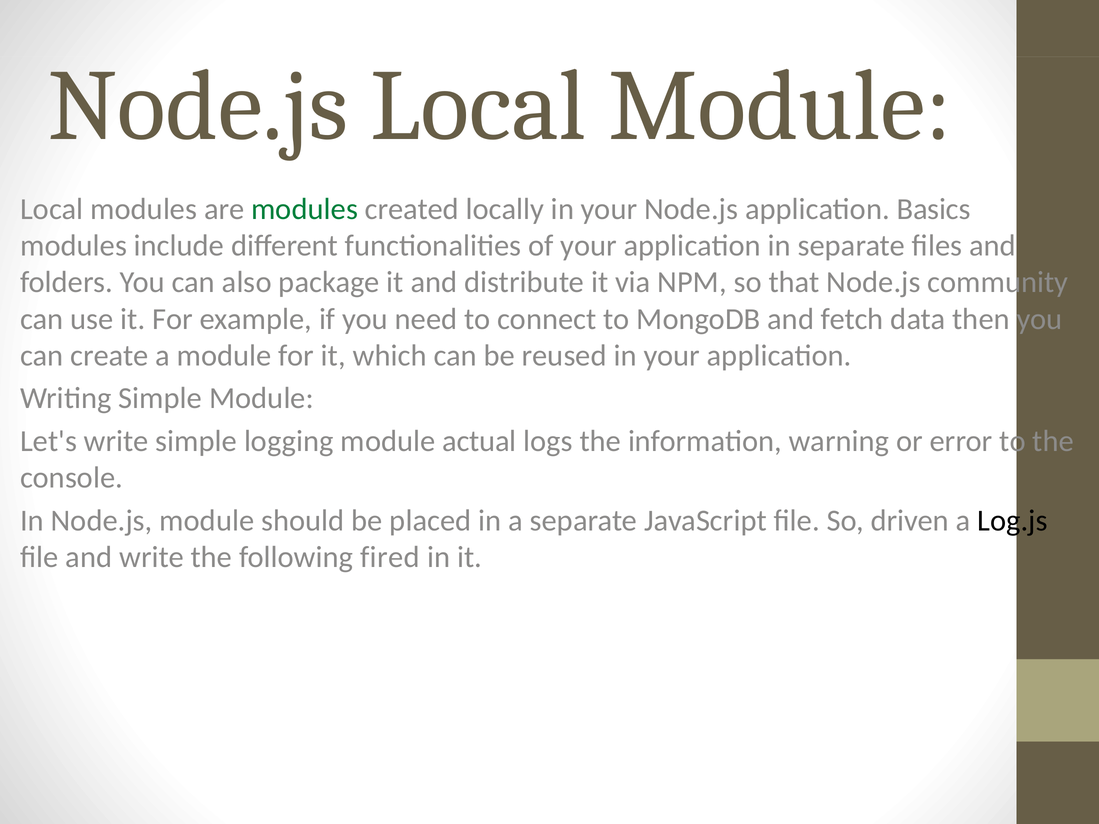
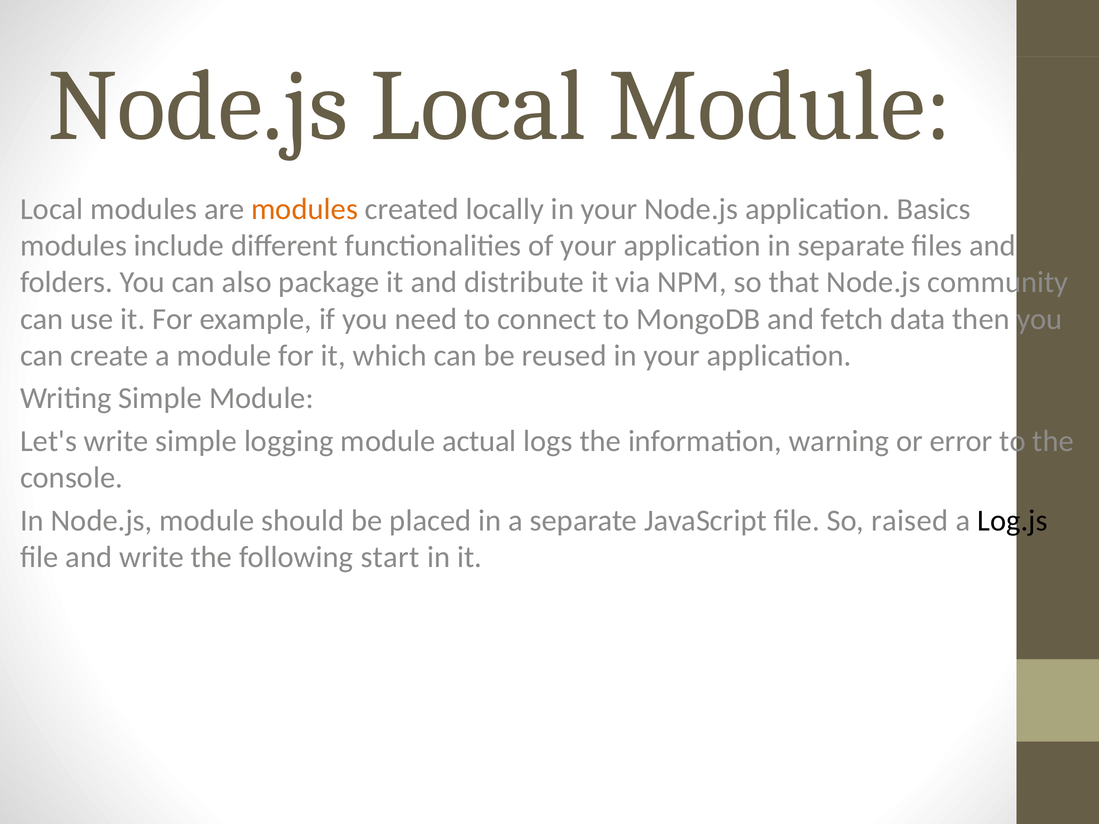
modules at (305, 209) colour: green -> orange
driven: driven -> raised
fired: fired -> start
